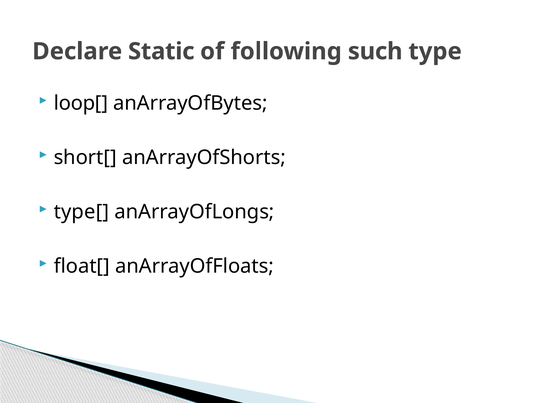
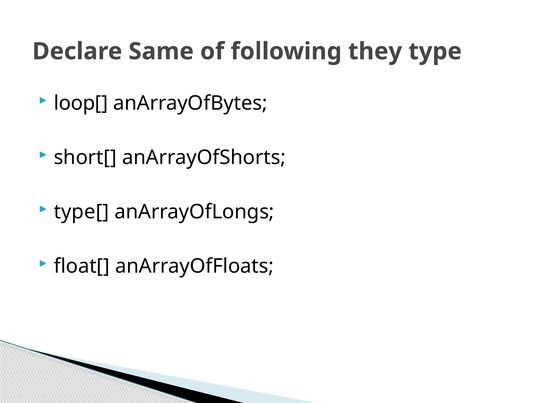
Static: Static -> Same
such: such -> they
